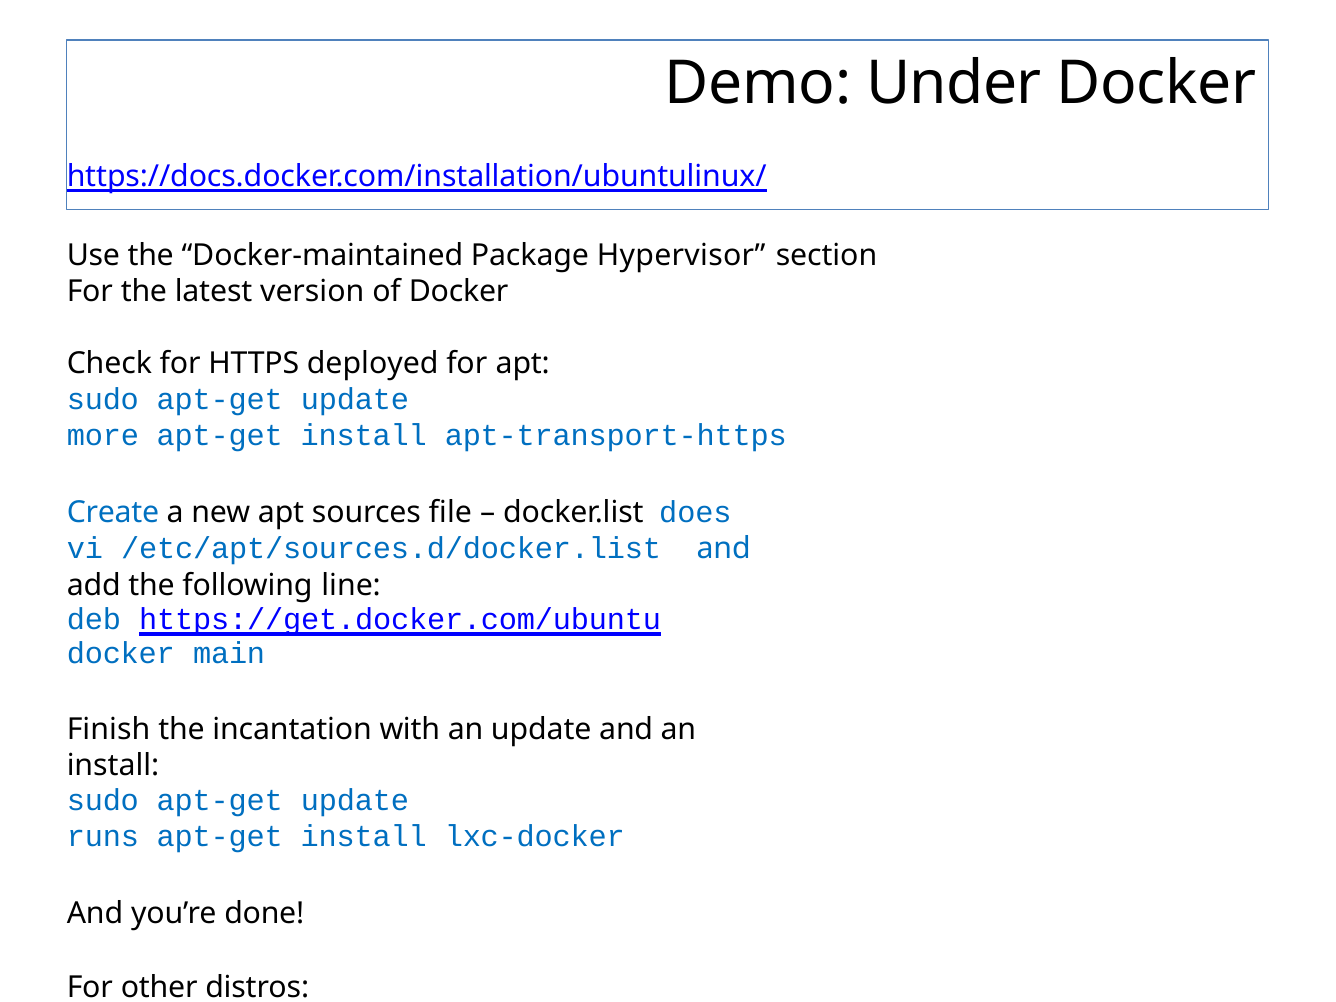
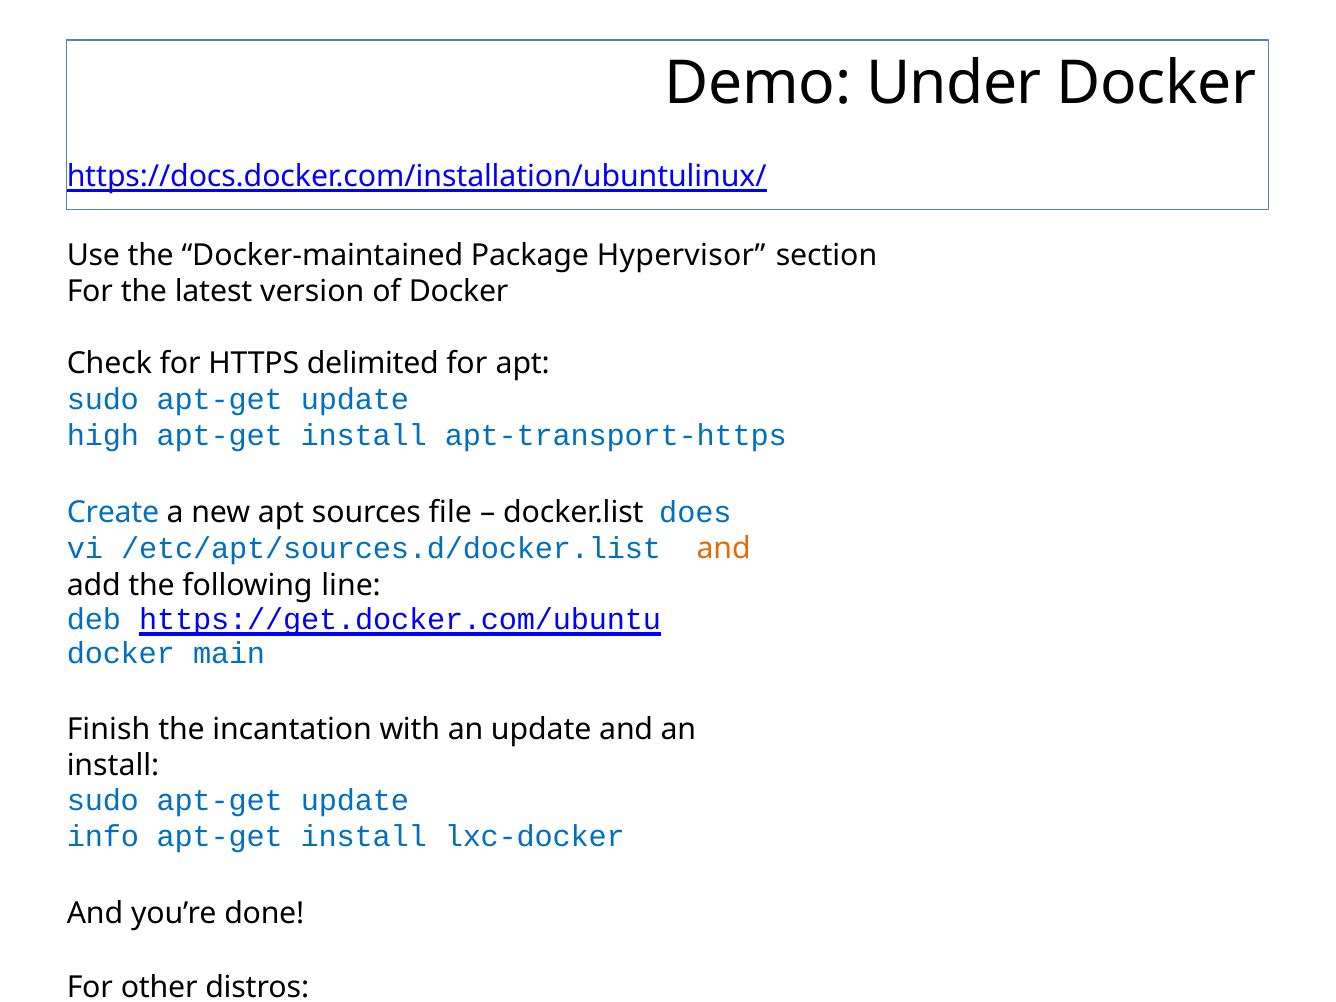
deployed: deployed -> delimited
more: more -> high
and at (724, 549) colour: blue -> orange
runs: runs -> info
